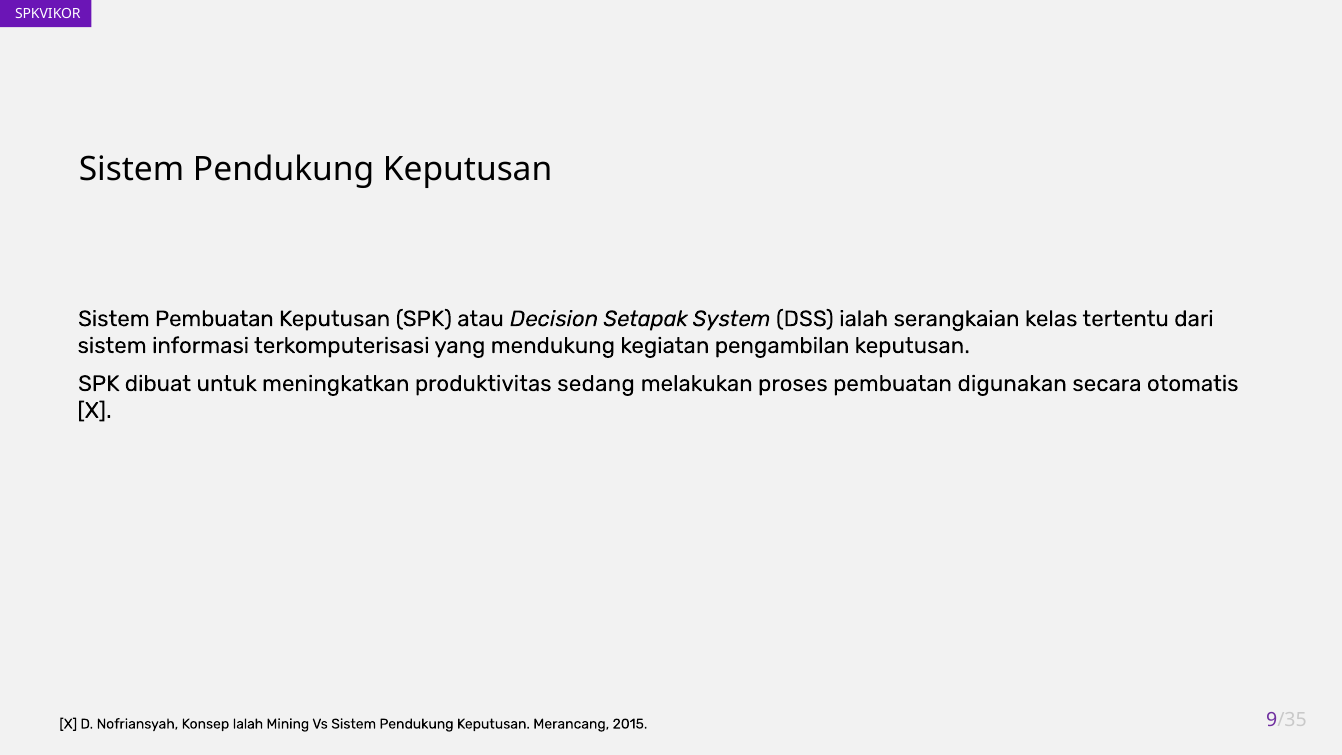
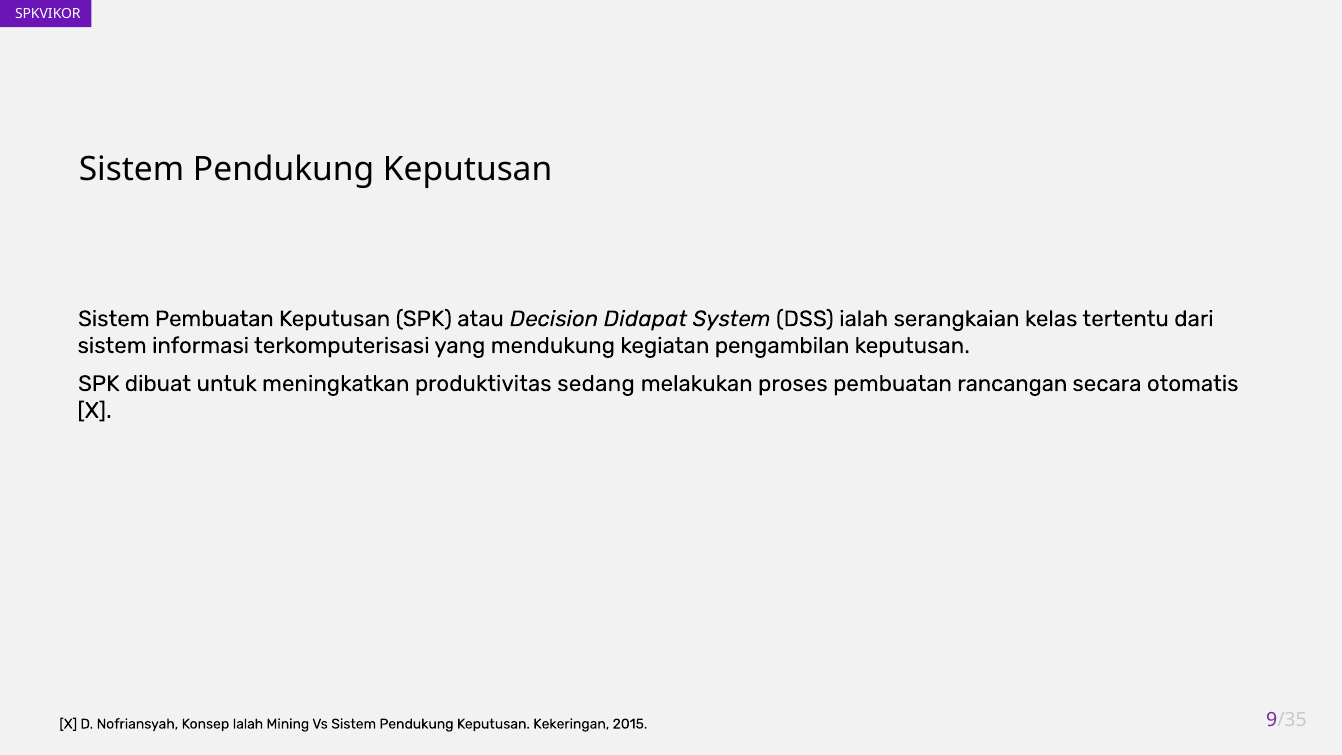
Setapak: Setapak -> Didapat
digunakan: digunakan -> rancangan
Merancang: Merancang -> Kekeringan
